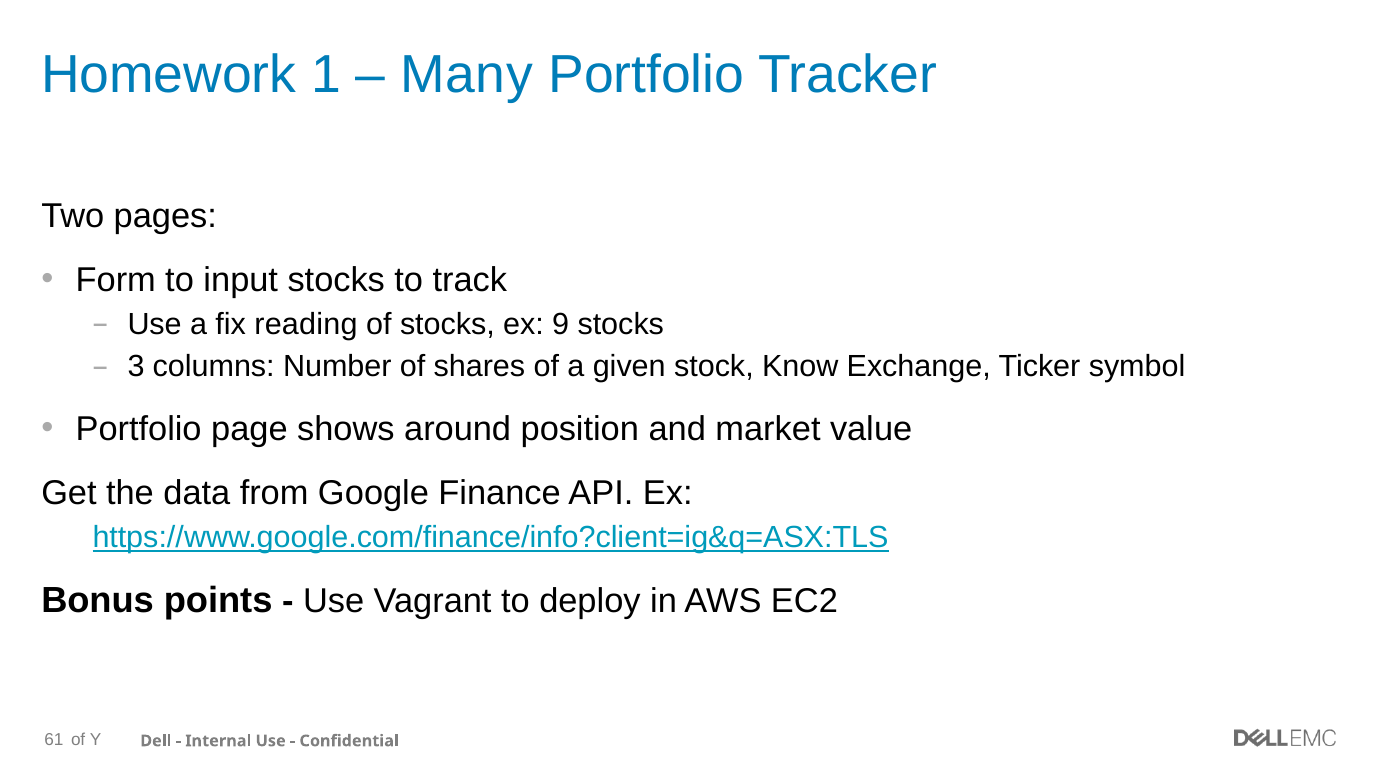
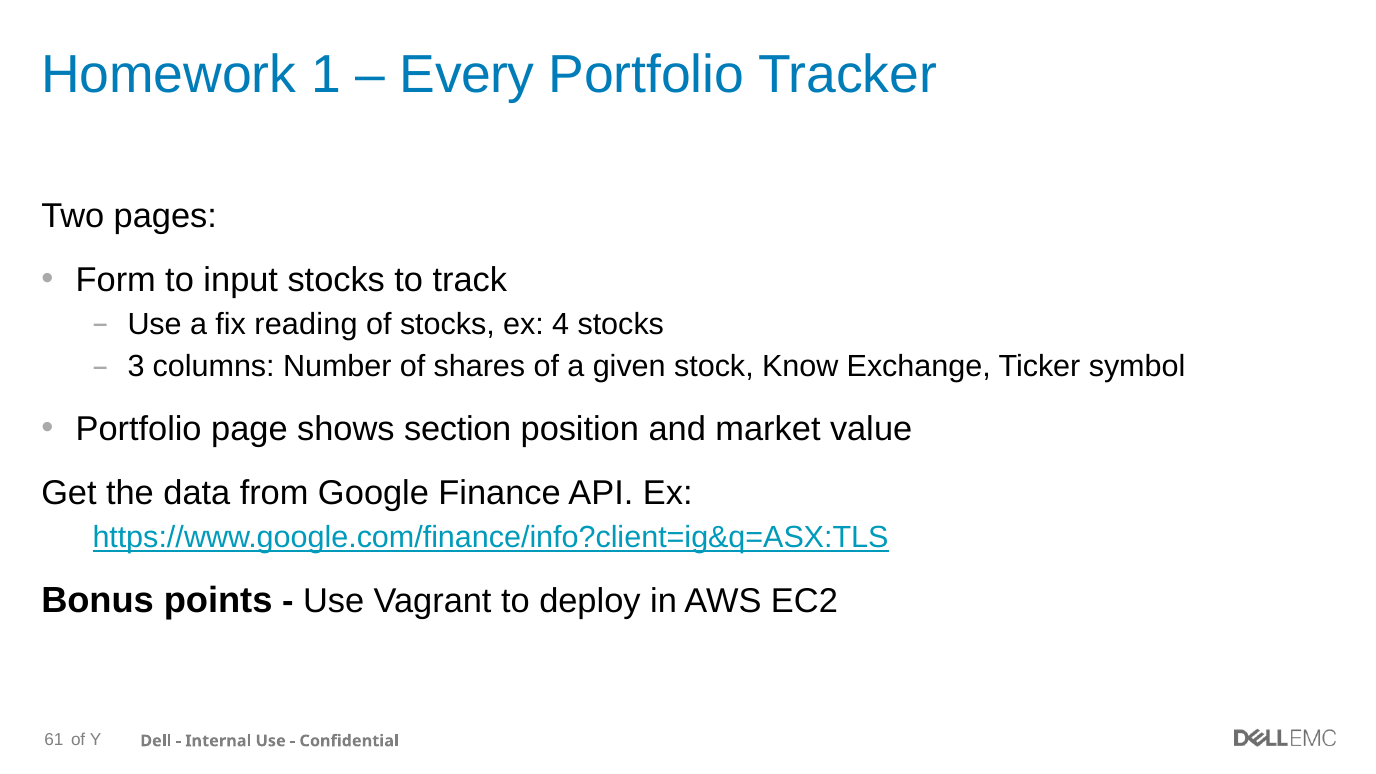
Many: Many -> Every
9: 9 -> 4
around: around -> section
